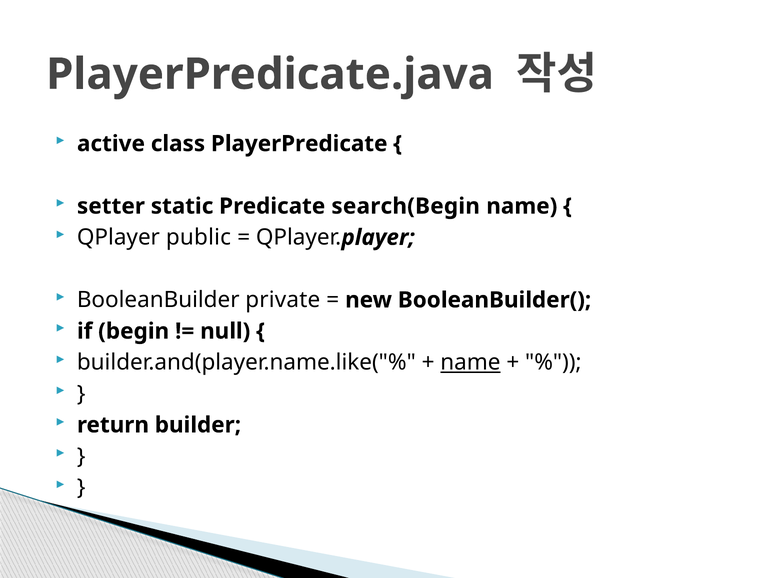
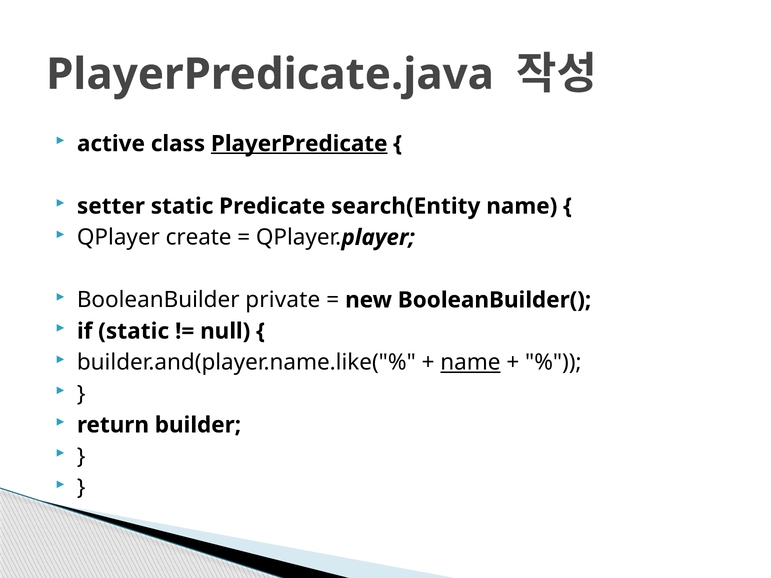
PlayerPredicate underline: none -> present
search(Begin: search(Begin -> search(Entity
public: public -> create
if begin: begin -> static
